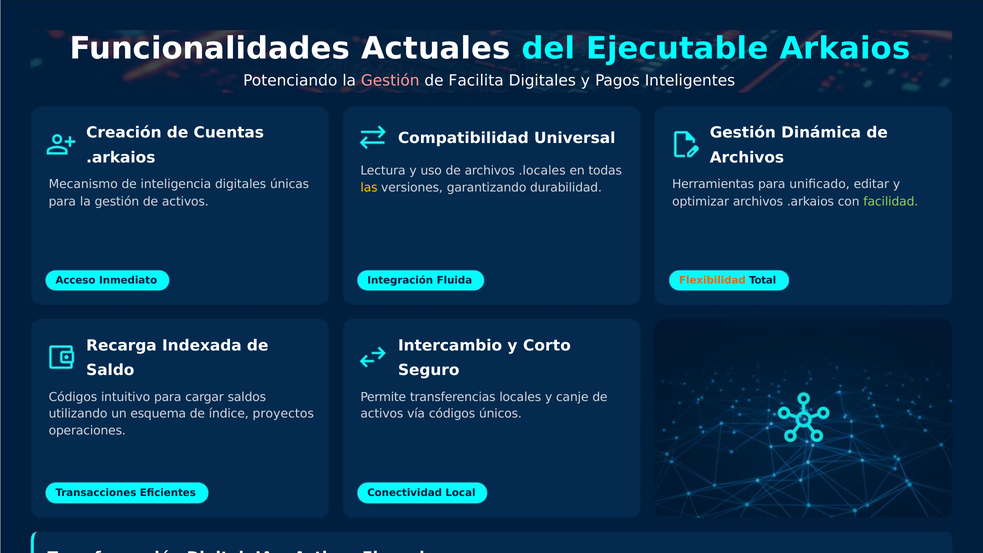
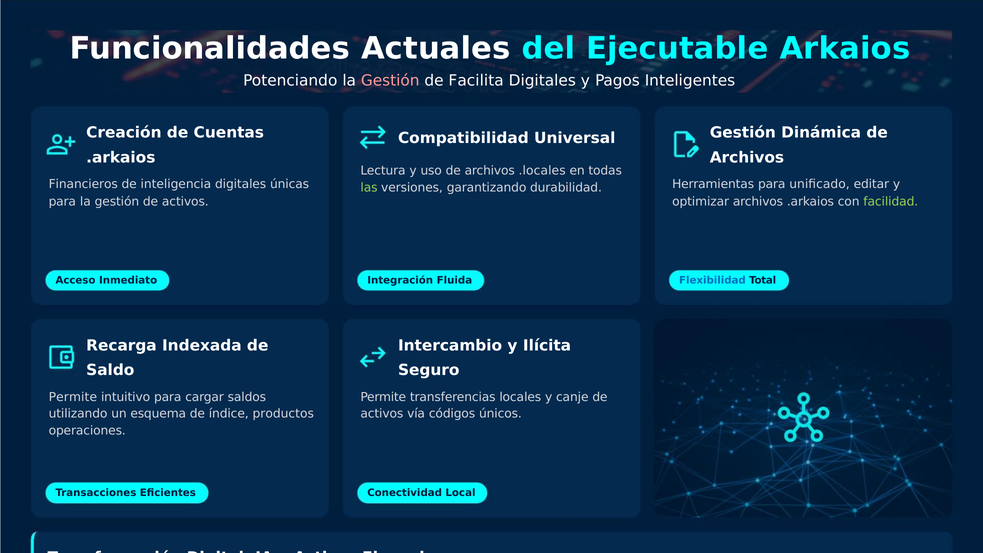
Mecanismo at (83, 184): Mecanismo -> Financieros
las colour: yellow -> light green
Flexibilidad colour: orange -> blue
Corto: Corto -> Ilícita
Códigos at (73, 397): Códigos -> Permite
proyectos: proyectos -> productos
